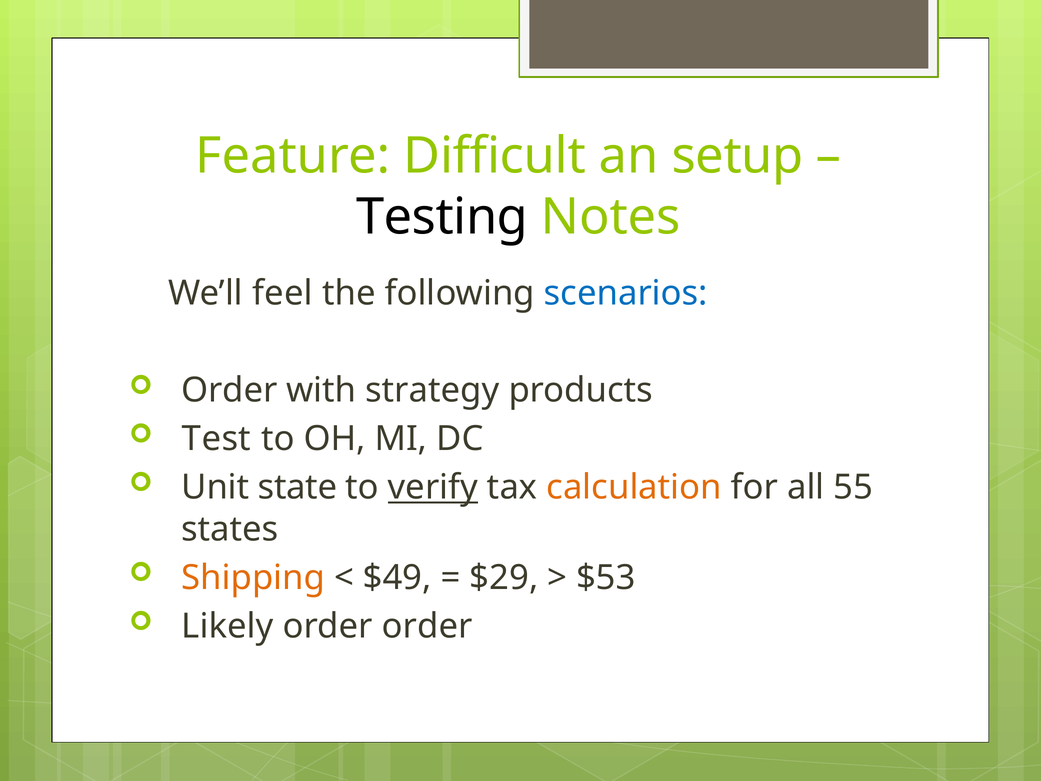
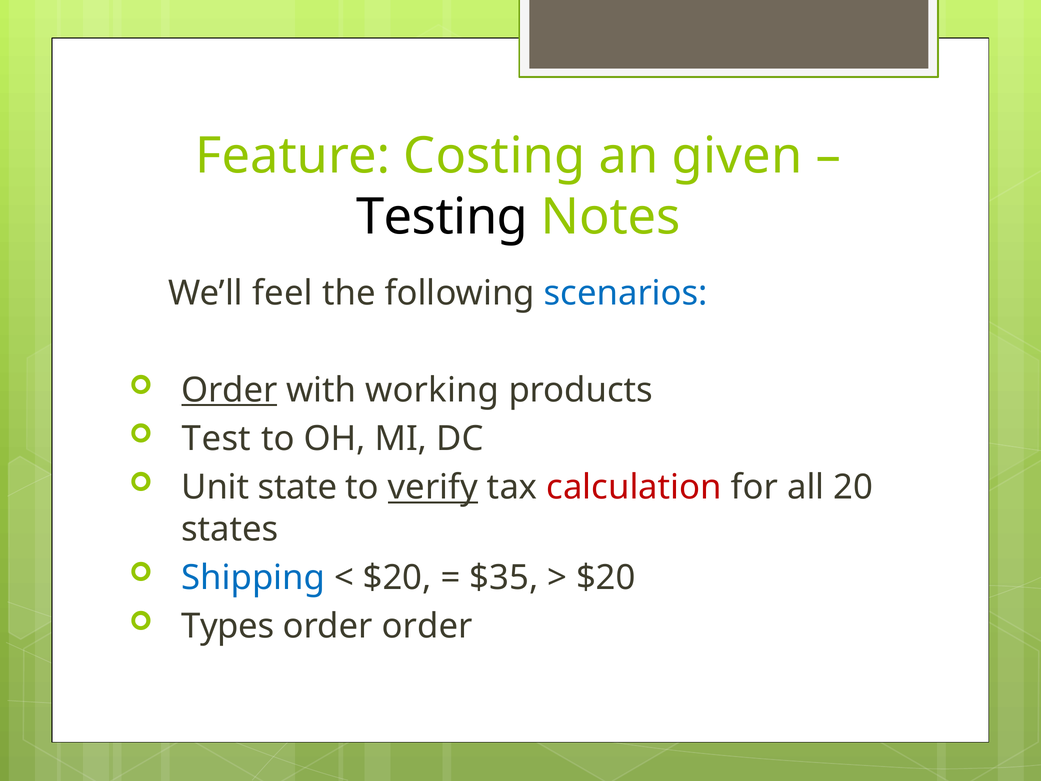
Difficult: Difficult -> Costing
setup: setup -> given
Order at (229, 390) underline: none -> present
strategy: strategy -> working
calculation colour: orange -> red
55: 55 -> 20
Shipping colour: orange -> blue
$49 at (397, 577): $49 -> $20
$29: $29 -> $35
$53 at (606, 577): $53 -> $20
Likely: Likely -> Types
